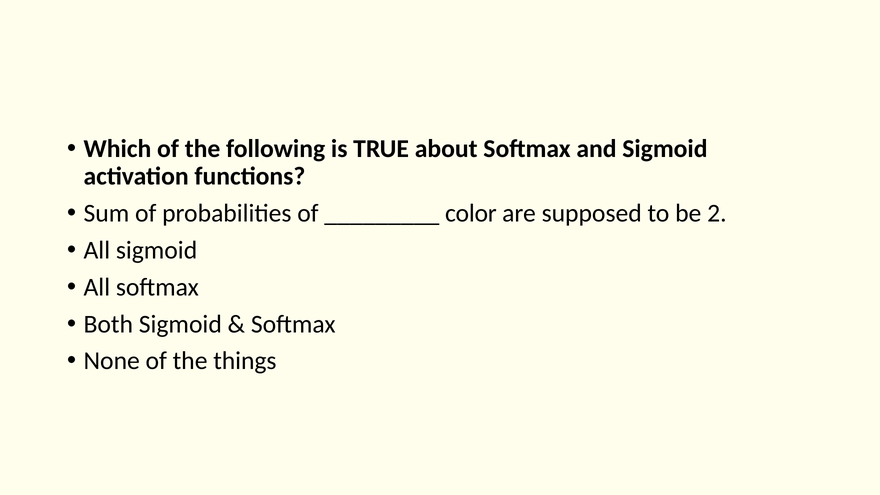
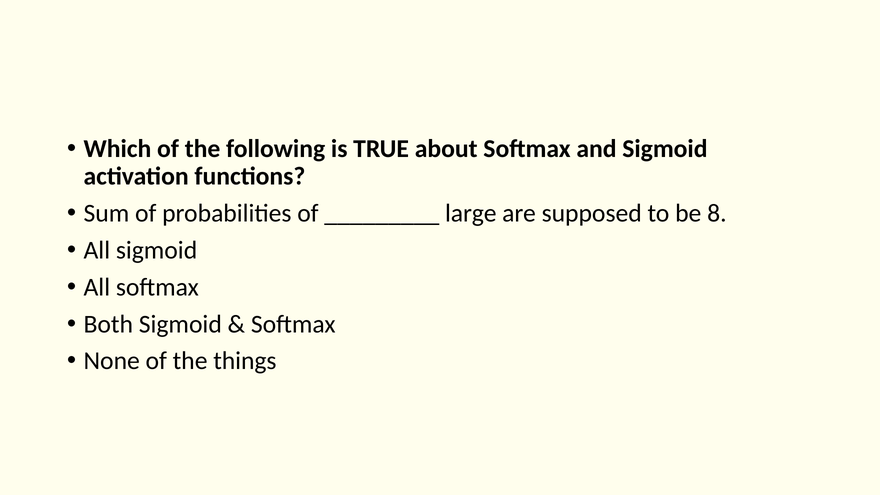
color: color -> large
2: 2 -> 8
